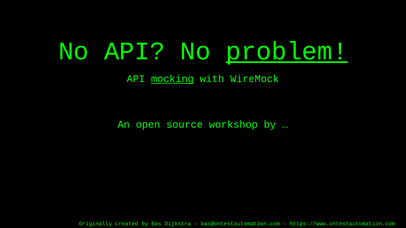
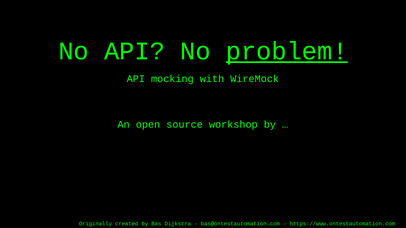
mocking underline: present -> none
